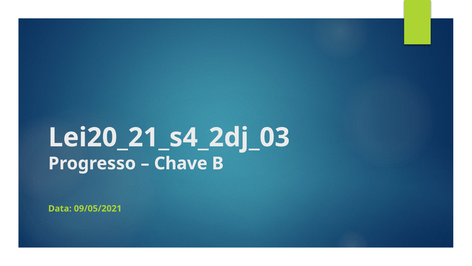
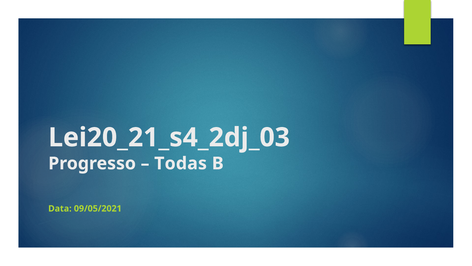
Chave: Chave -> Todas
